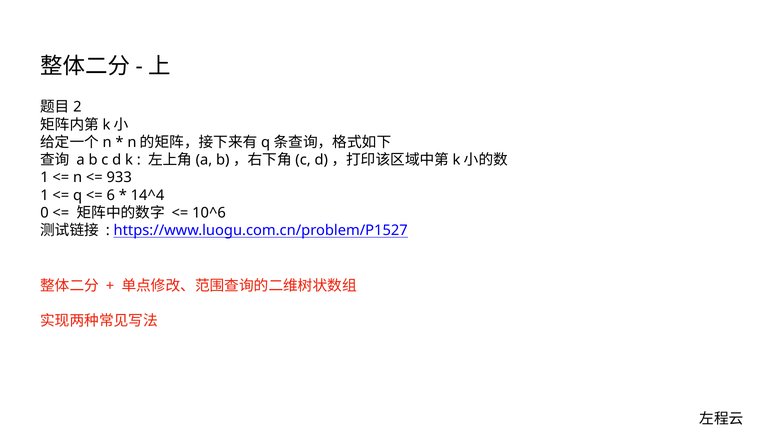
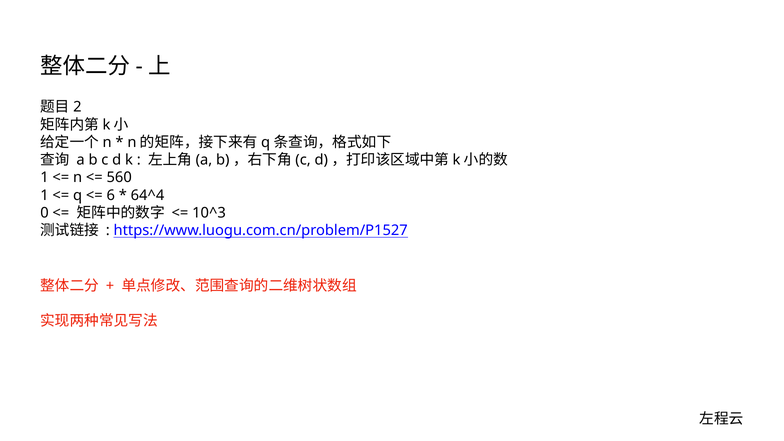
933: 933 -> 560
14^4: 14^4 -> 64^4
10^6: 10^6 -> 10^3
